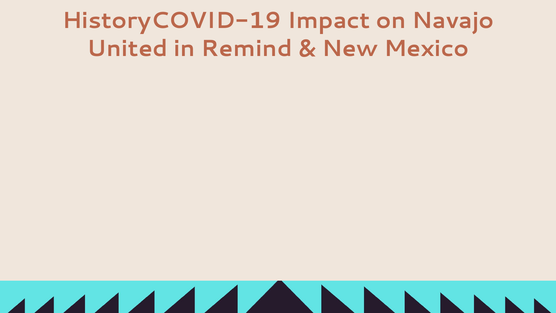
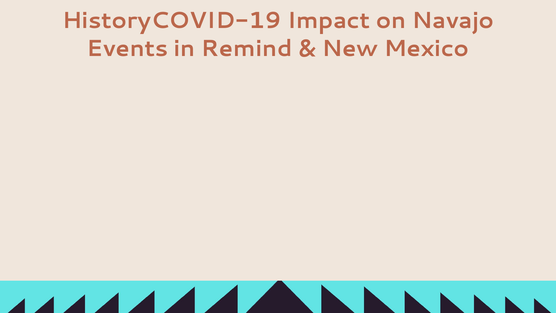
United: United -> Events
